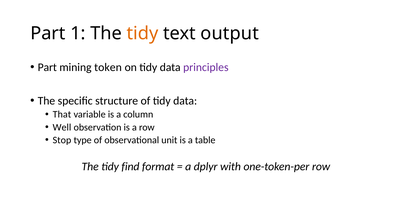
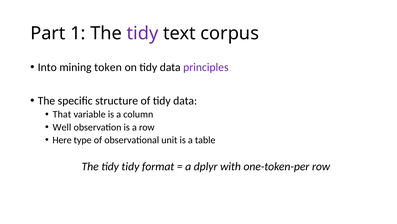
tidy at (142, 33) colour: orange -> purple
output: output -> corpus
Part at (47, 67): Part -> Into
Stop: Stop -> Here
tidy find: find -> tidy
